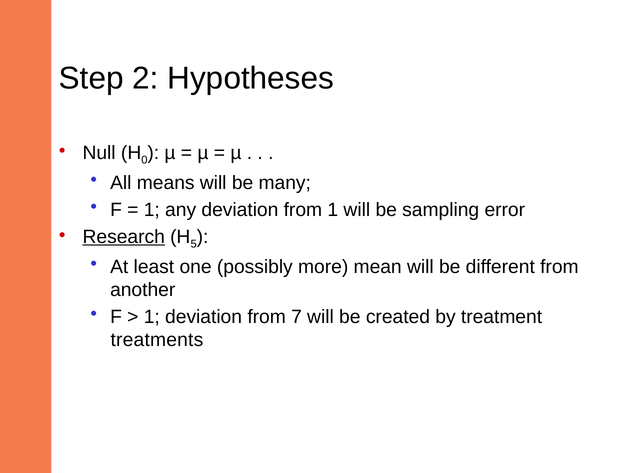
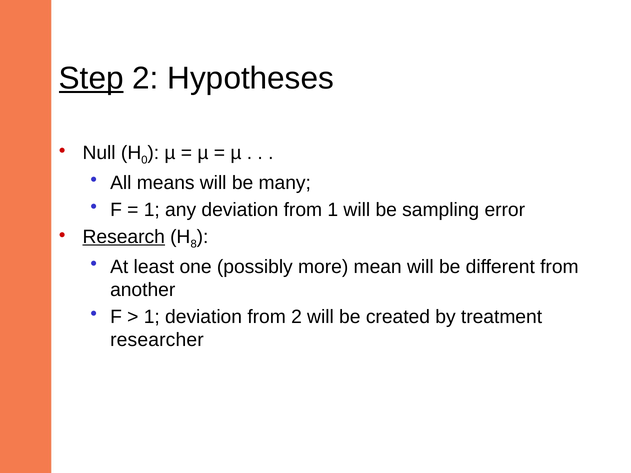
Step underline: none -> present
5: 5 -> 8
from 7: 7 -> 2
treatments: treatments -> researcher
